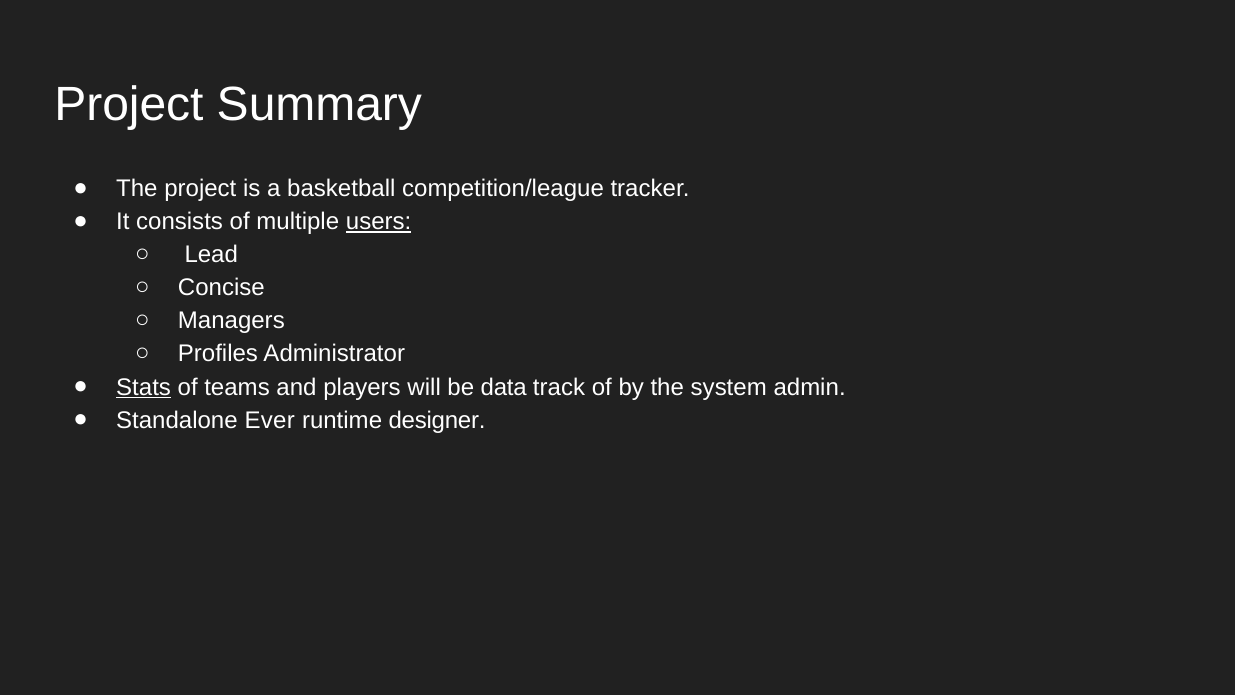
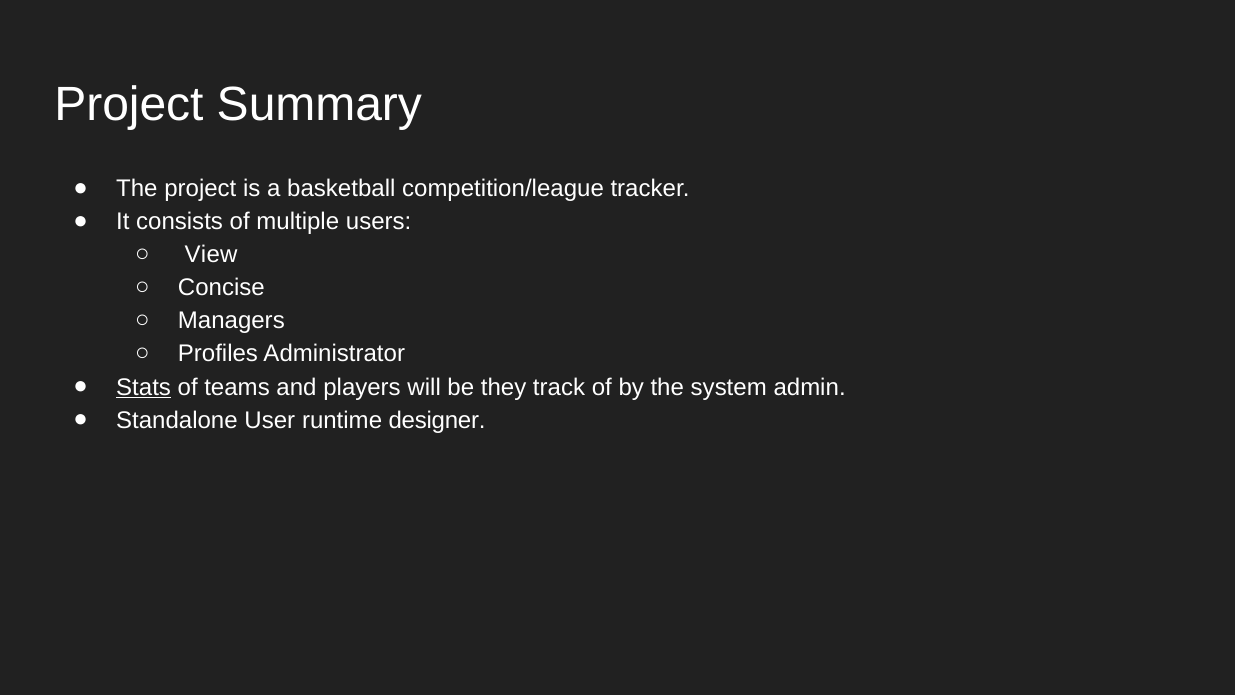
users underline: present -> none
Lead: Lead -> View
data: data -> they
Ever: Ever -> User
